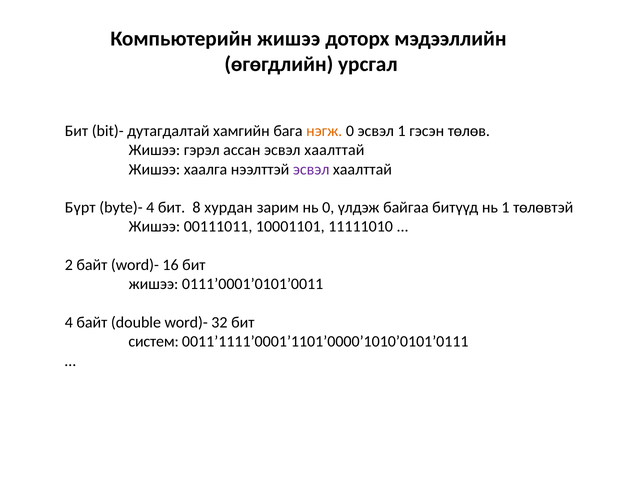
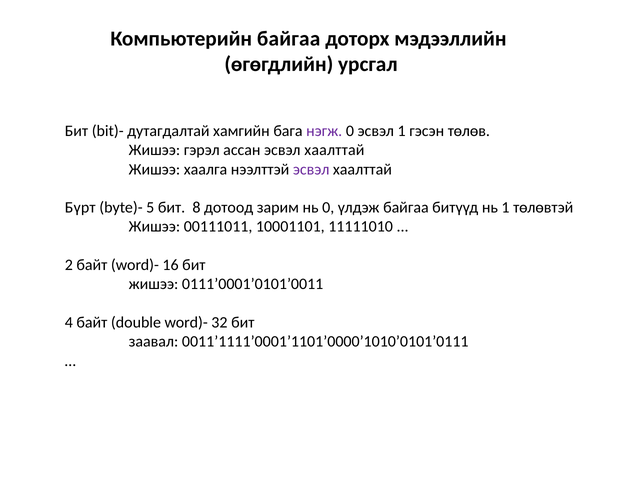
Компьютерийн жишээ: жишээ -> байгаа
нэгж colour: orange -> purple
byte)- 4: 4 -> 5
хурдан: хурдан -> дотоод
систем: систем -> заавал
